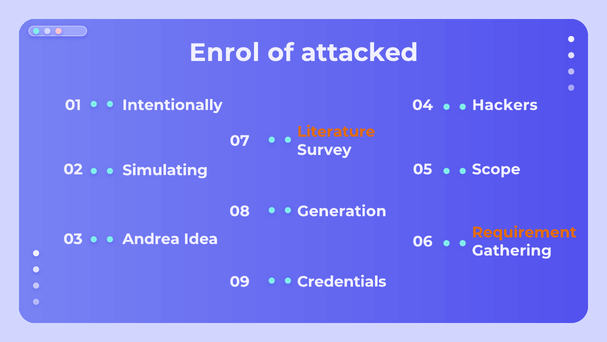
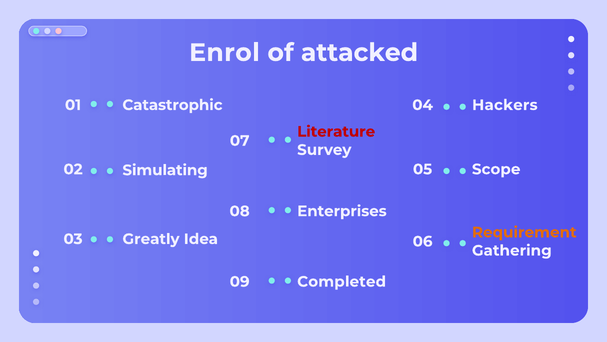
Intentionally: Intentionally -> Catastrophic
Literature colour: orange -> red
Generation: Generation -> Enterprises
Andrea: Andrea -> Greatly
Credentials: Credentials -> Completed
